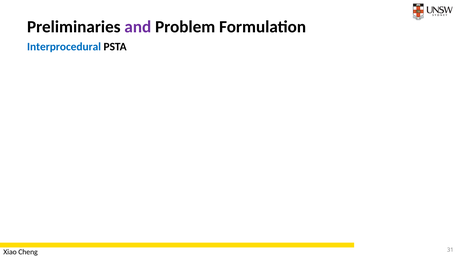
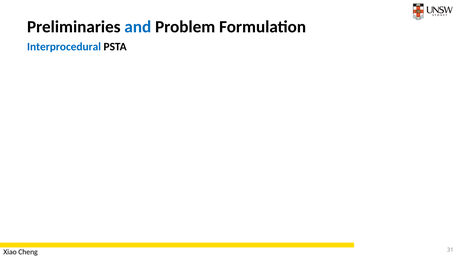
and colour: purple -> blue
